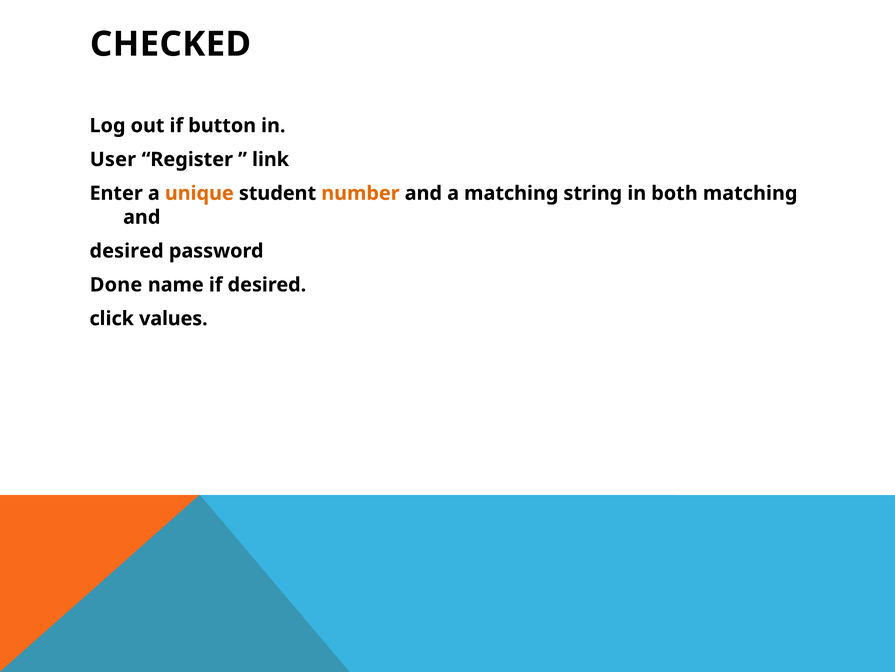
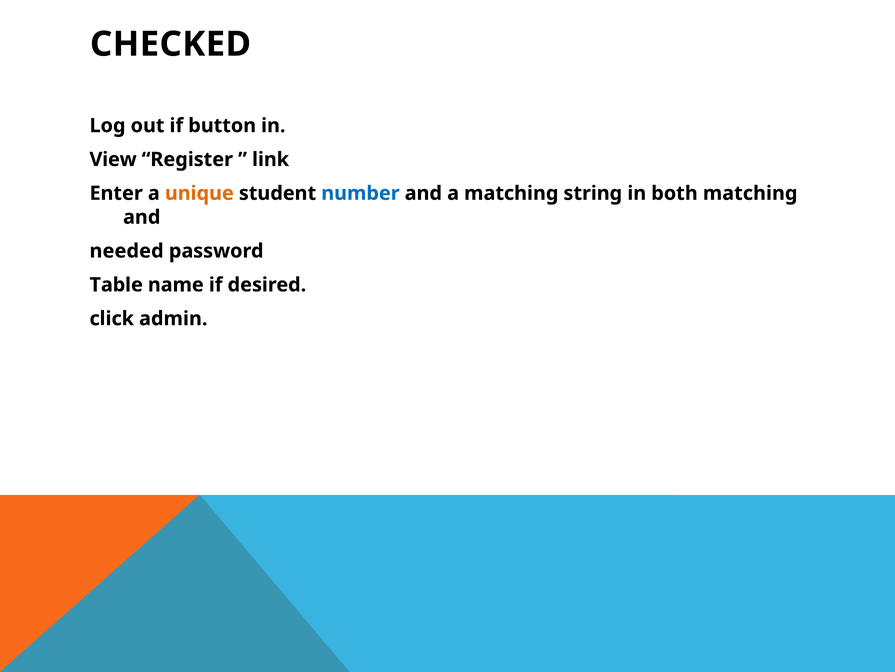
User: User -> View
number colour: orange -> blue
desired at (127, 251): desired -> needed
Done: Done -> Table
values: values -> admin
